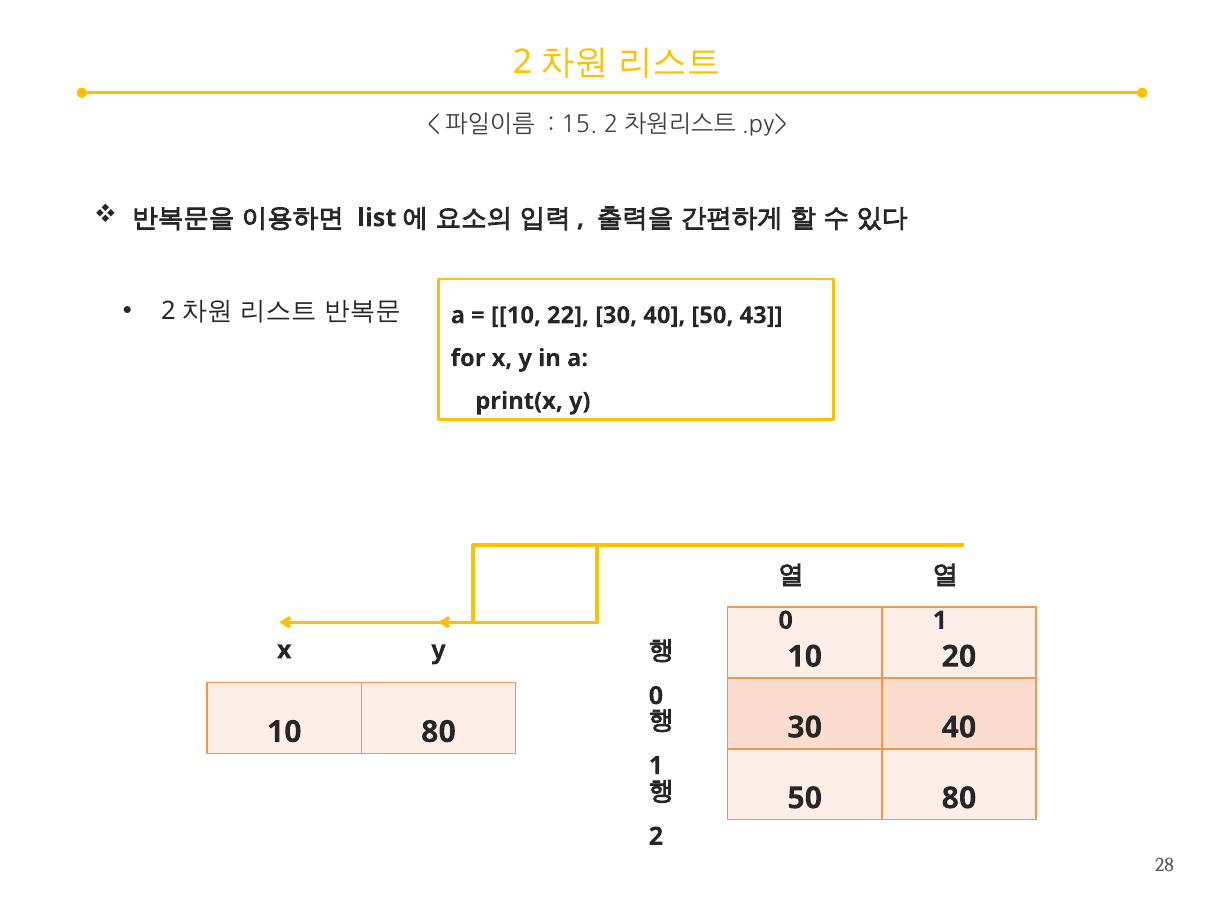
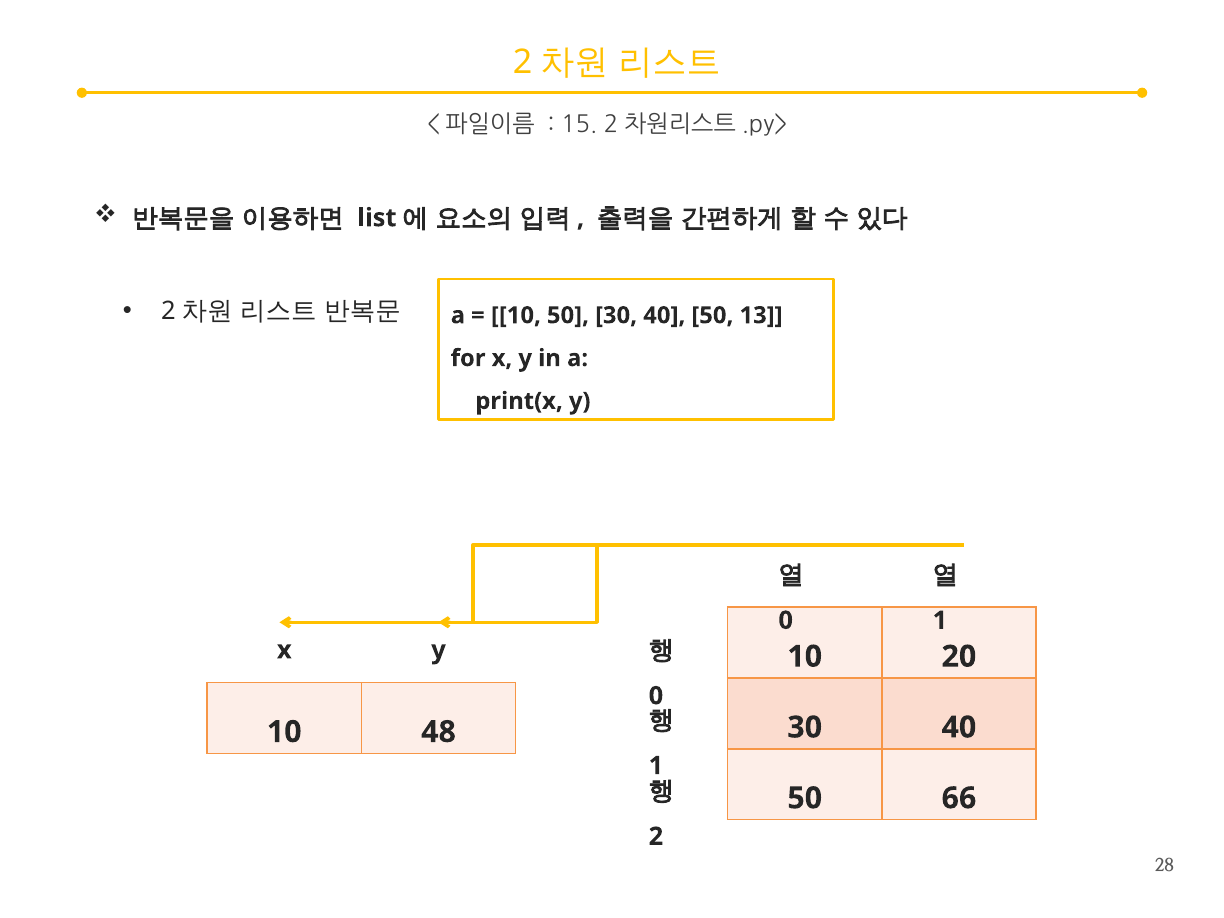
10 22: 22 -> 50
43: 43 -> 13
10 80: 80 -> 48
50 80: 80 -> 66
